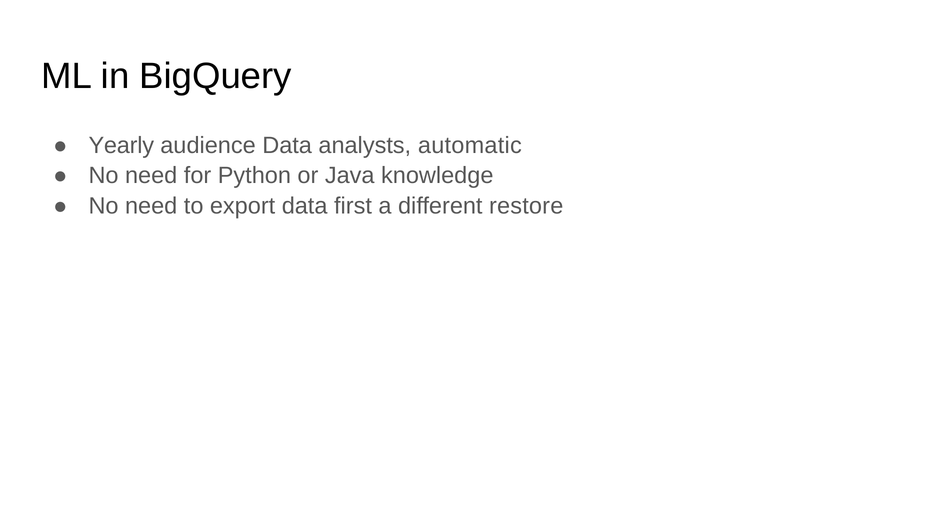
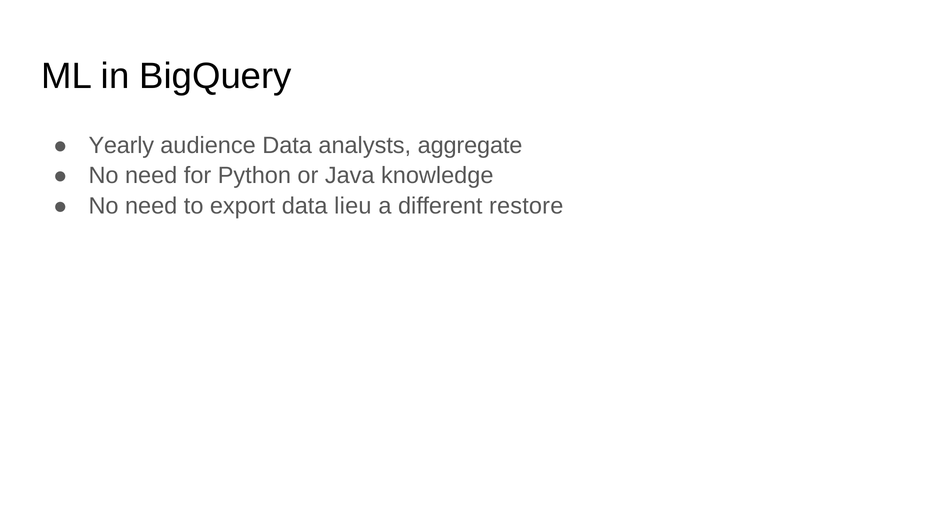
automatic: automatic -> aggregate
first: first -> lieu
